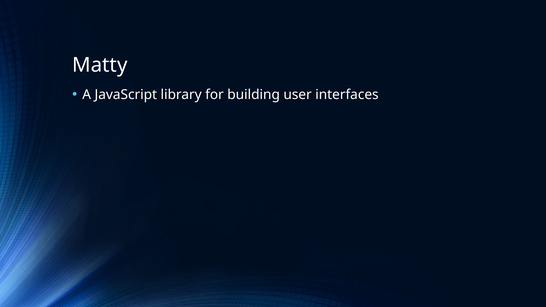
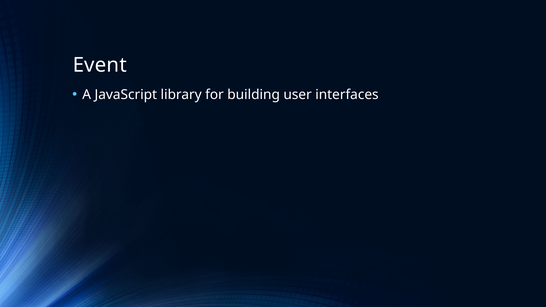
Matty: Matty -> Event
